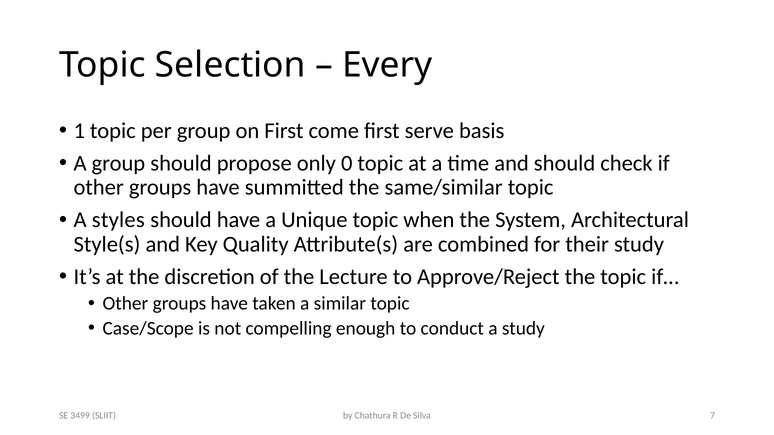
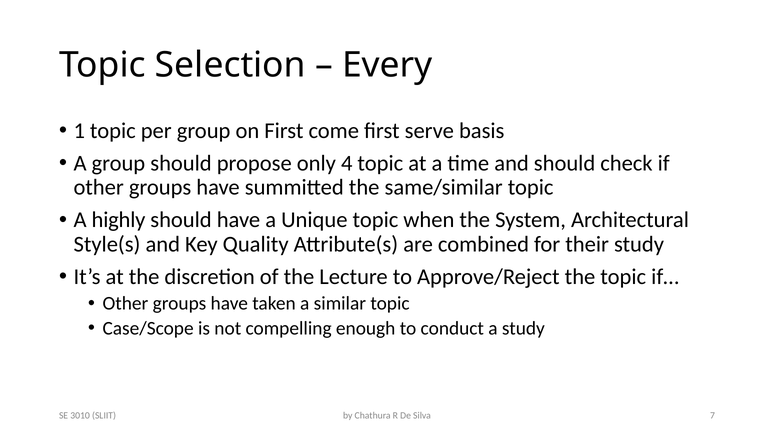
0: 0 -> 4
styles: styles -> highly
3499: 3499 -> 3010
